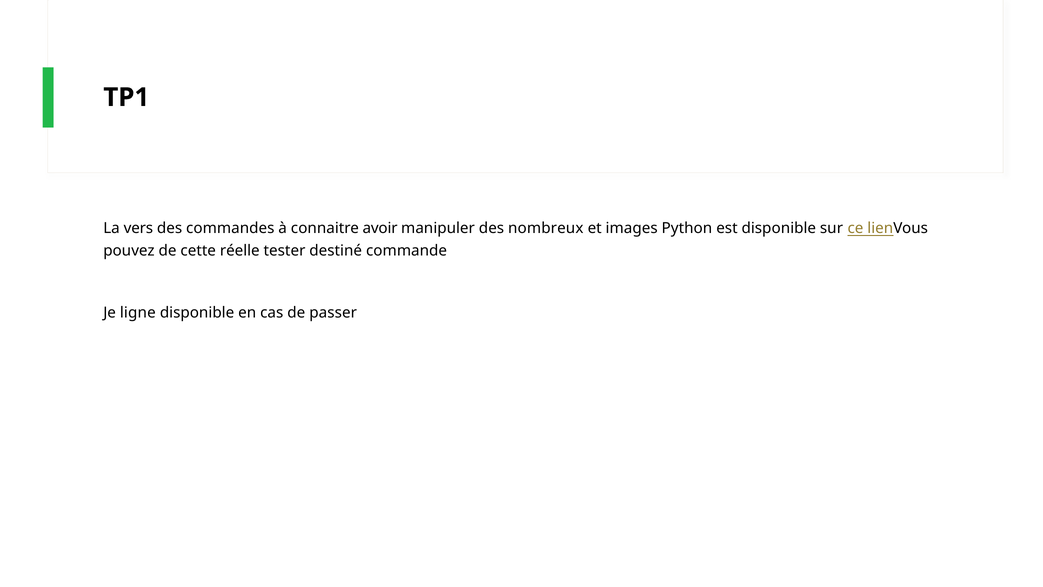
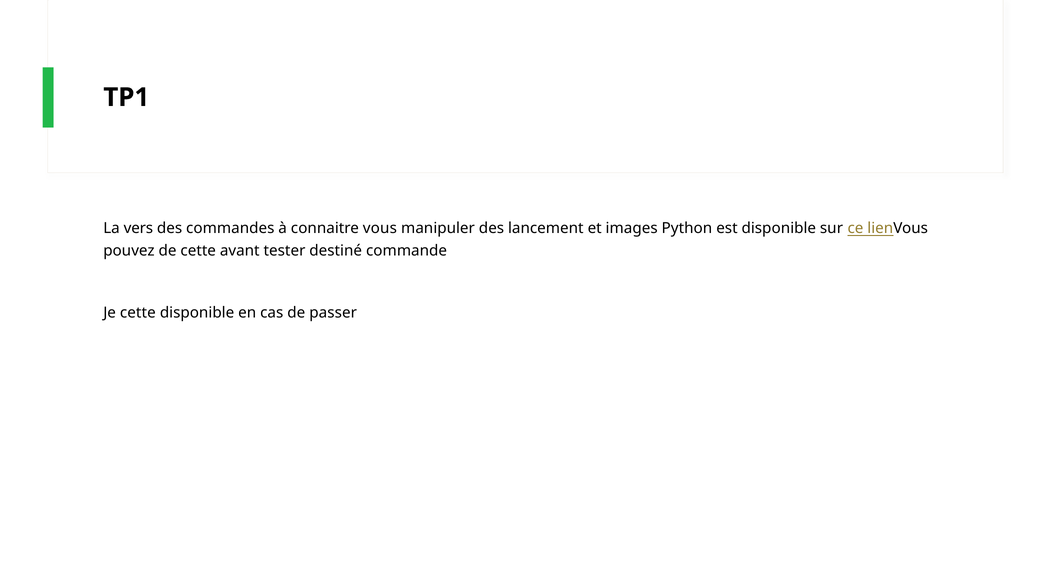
avoir: avoir -> vous
nombreux: nombreux -> lancement
réelle: réelle -> avant
Je ligne: ligne -> cette
